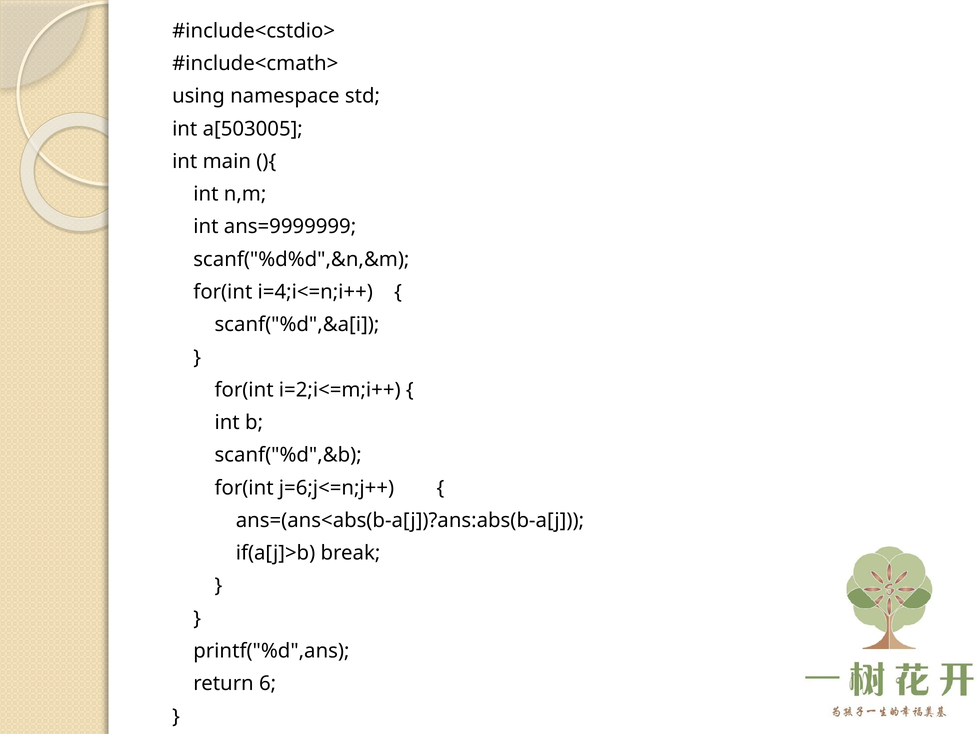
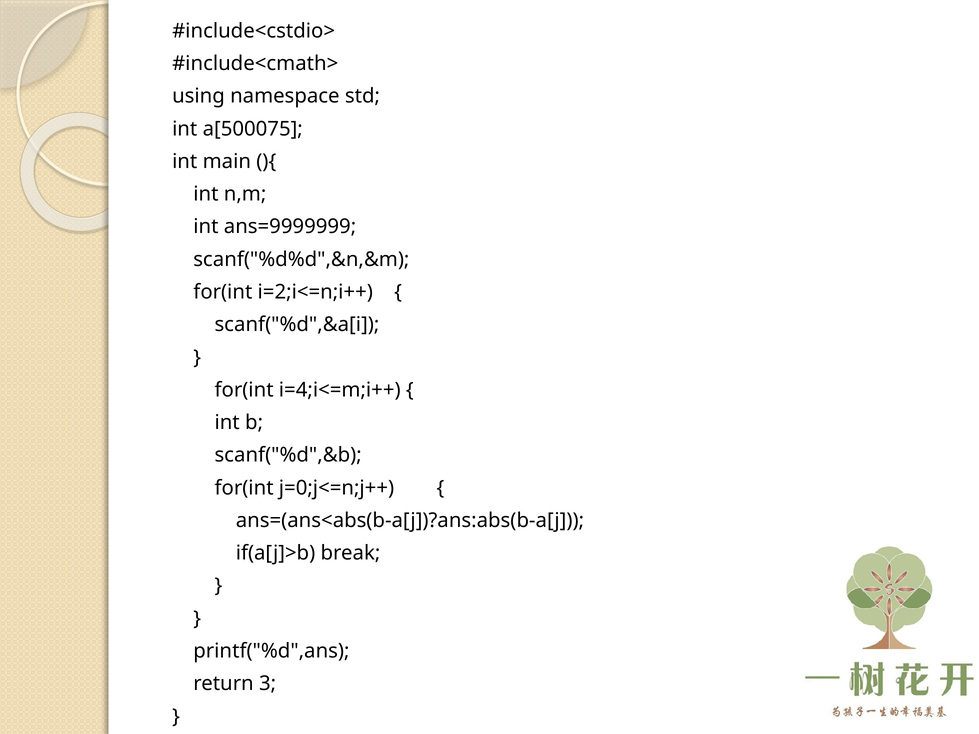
a[503005: a[503005 -> a[500075
i=4;i<=n;i++: i=4;i<=n;i++ -> i=2;i<=n;i++
i=2;i<=m;i++: i=2;i<=m;i++ -> i=4;i<=m;i++
j=6;j<=n;j++: j=6;j<=n;j++ -> j=0;j<=n;j++
6: 6 -> 3
